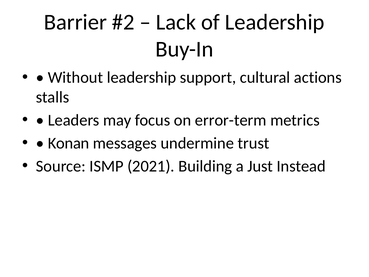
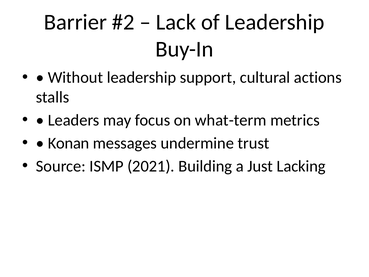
error-term: error-term -> what-term
Instead: Instead -> Lacking
